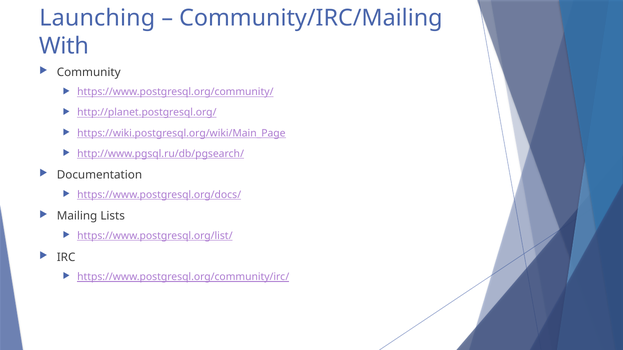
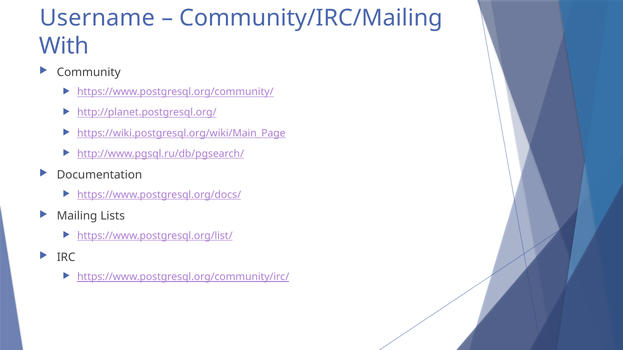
Launching: Launching -> Username
